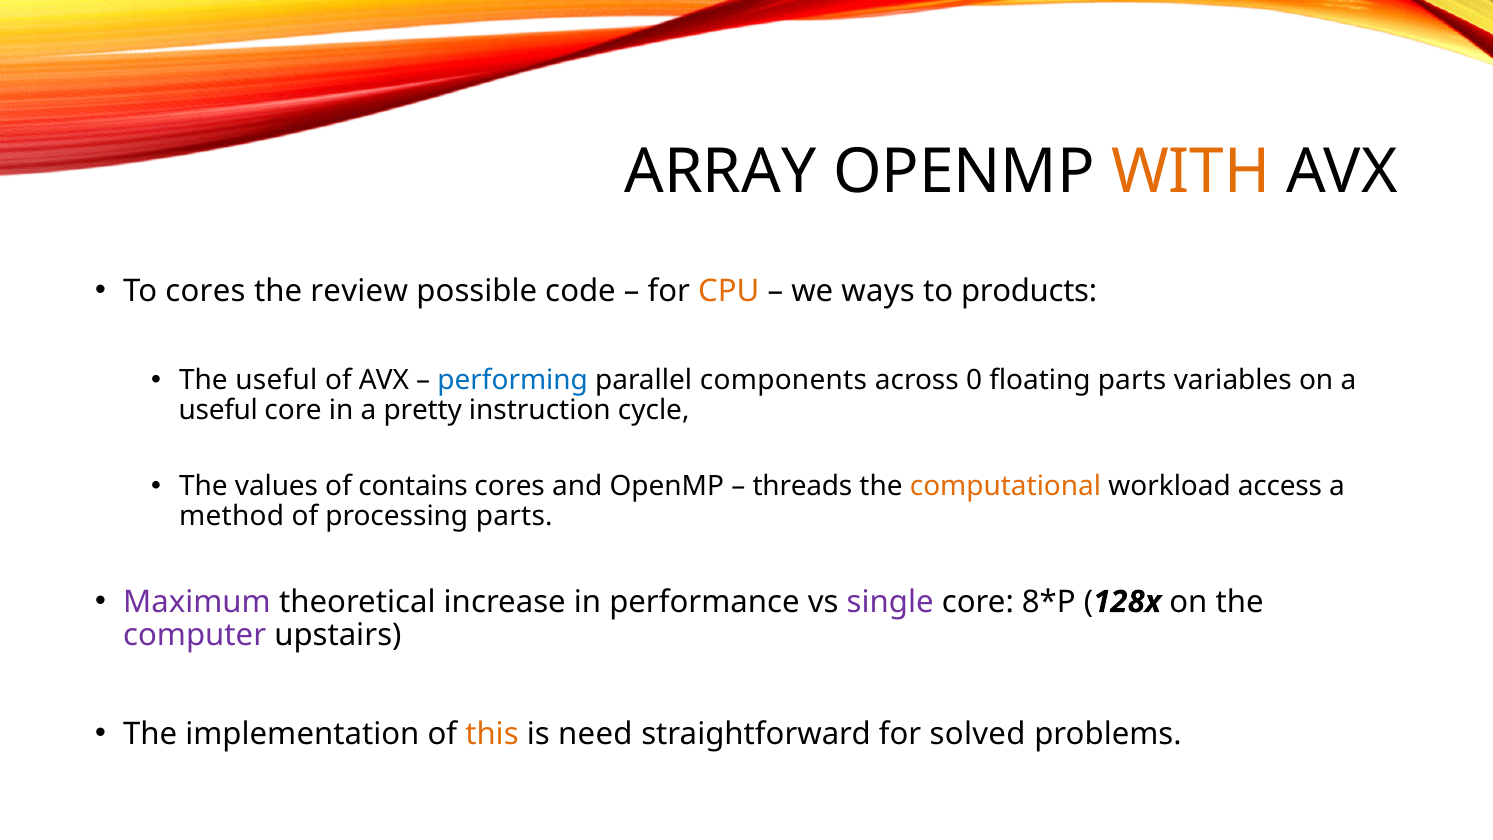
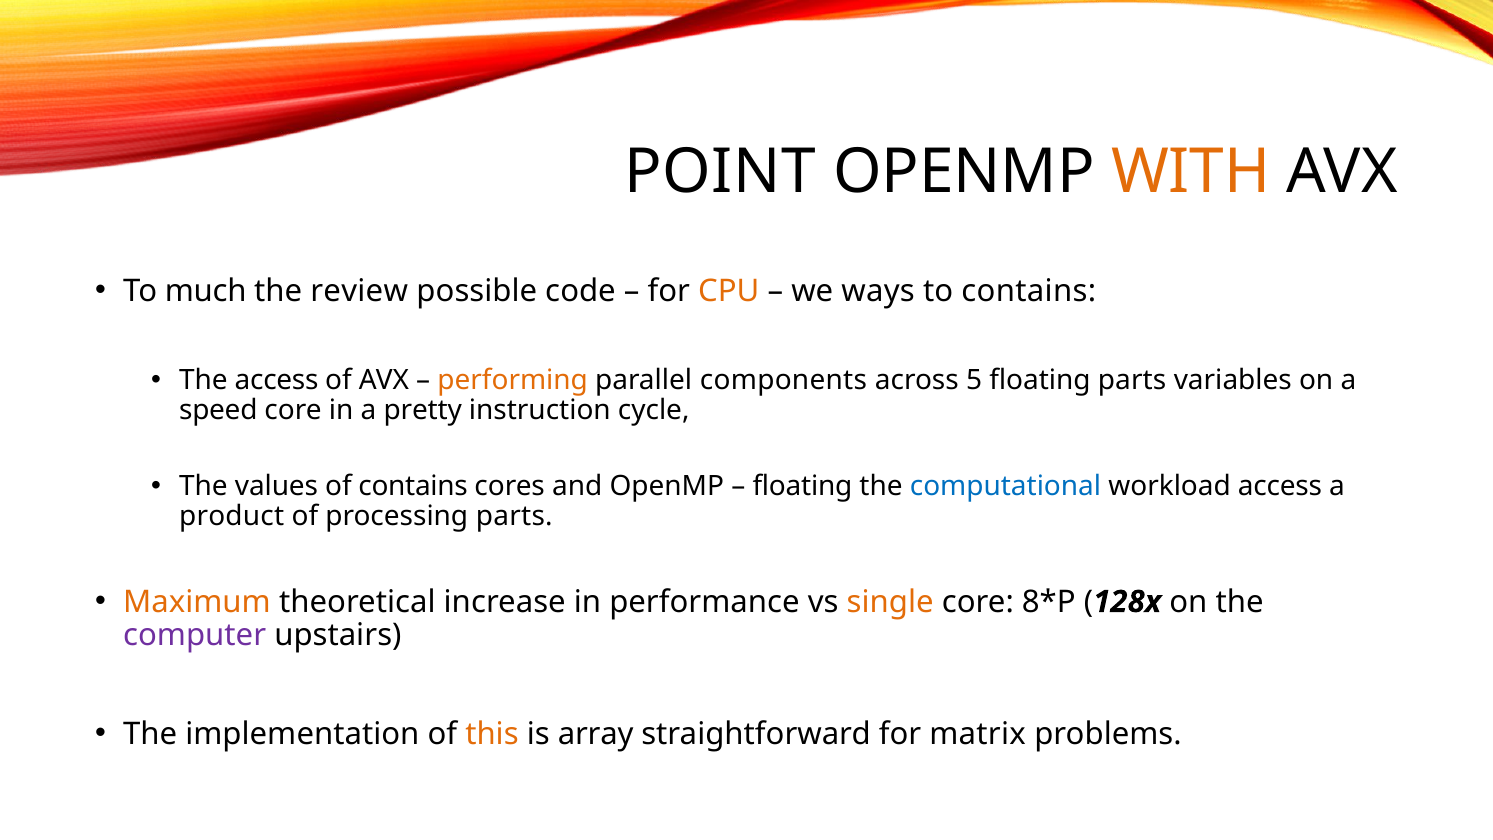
ARRAY: ARRAY -> POINT
To cores: cores -> much
to products: products -> contains
The useful: useful -> access
performing colour: blue -> orange
0: 0 -> 5
useful at (218, 410): useful -> speed
threads at (802, 486): threads -> floating
computational colour: orange -> blue
method: method -> product
Maximum colour: purple -> orange
single colour: purple -> orange
need: need -> array
solved: solved -> matrix
